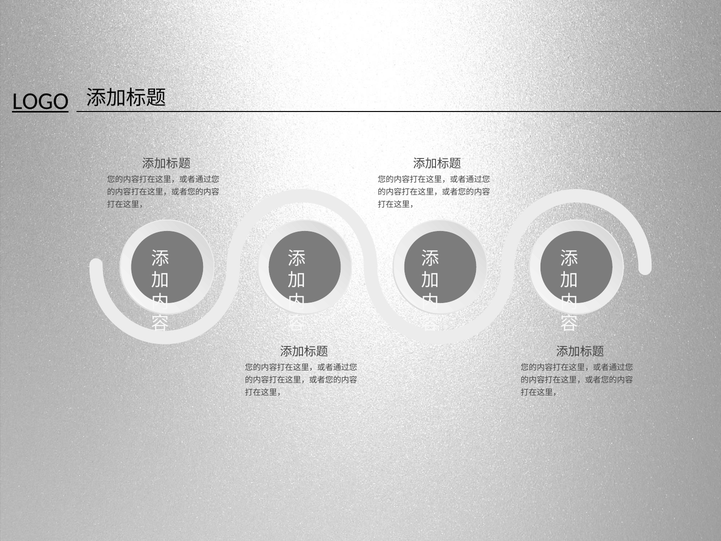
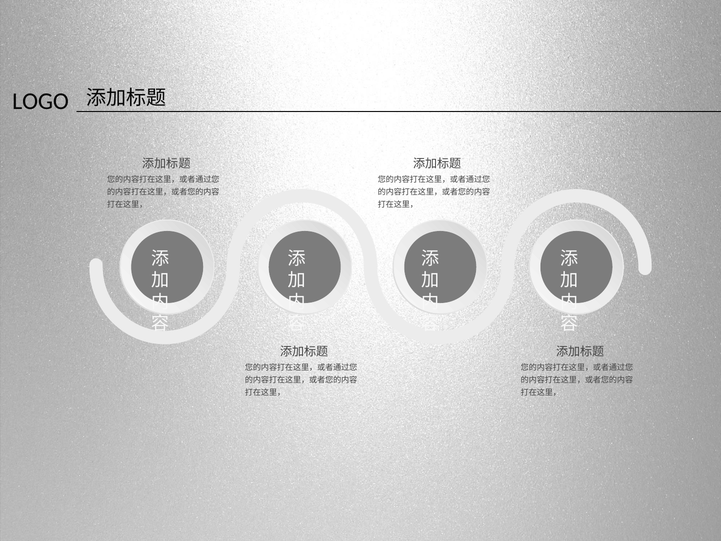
LOGO underline: present -> none
